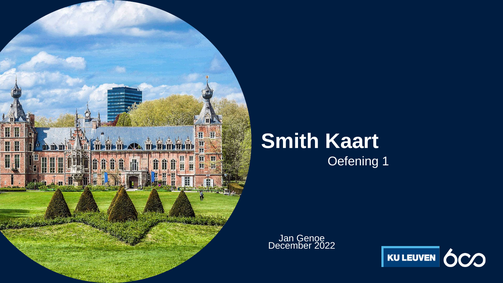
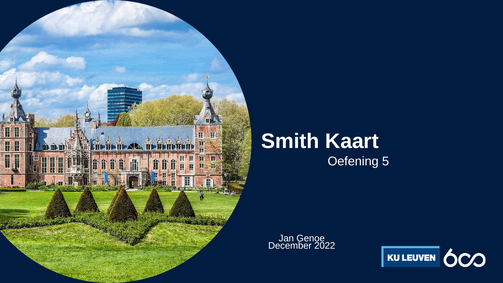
1: 1 -> 5
